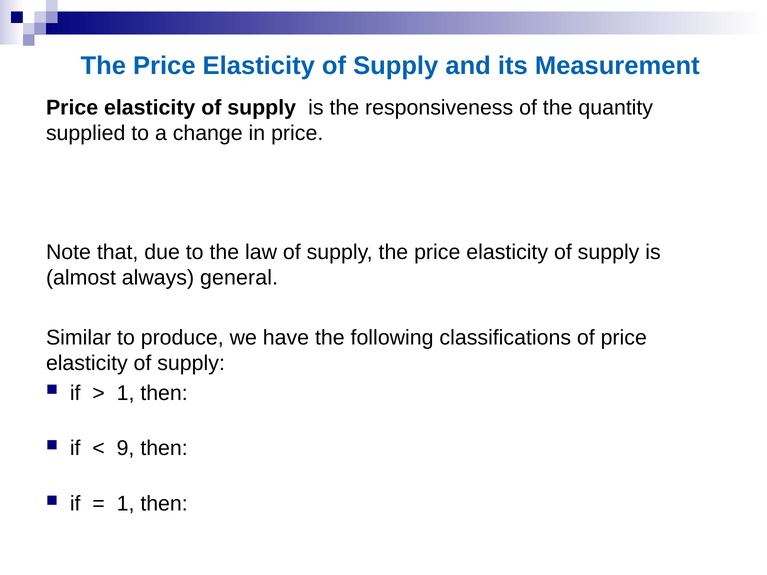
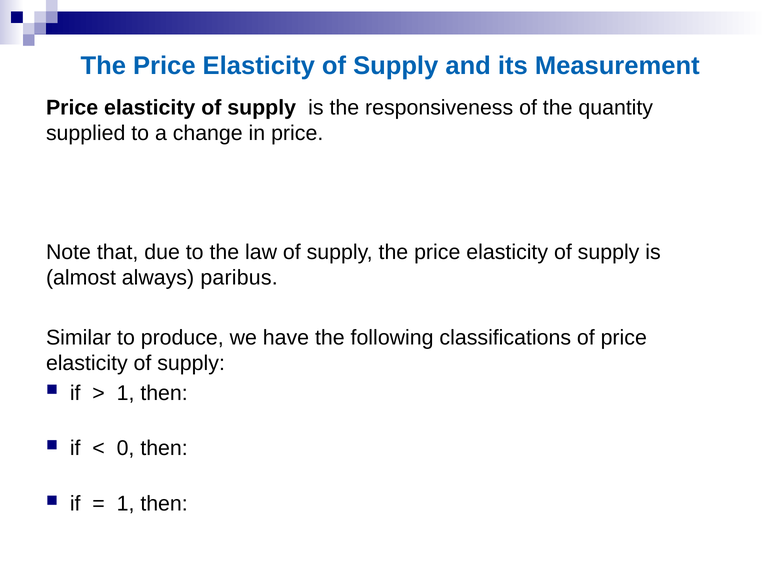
general: general -> paribus
9: 9 -> 0
